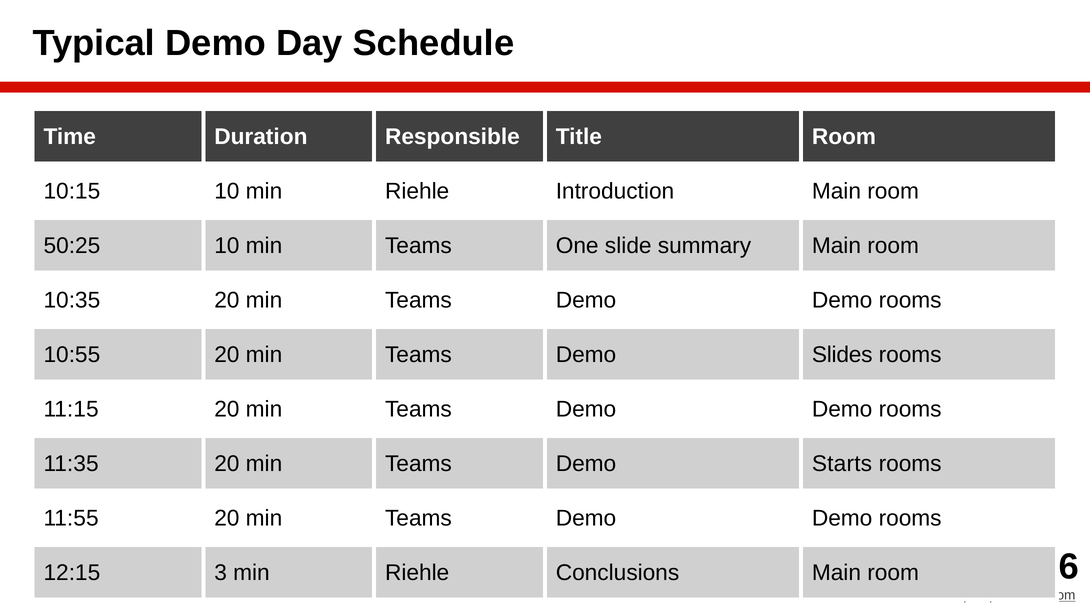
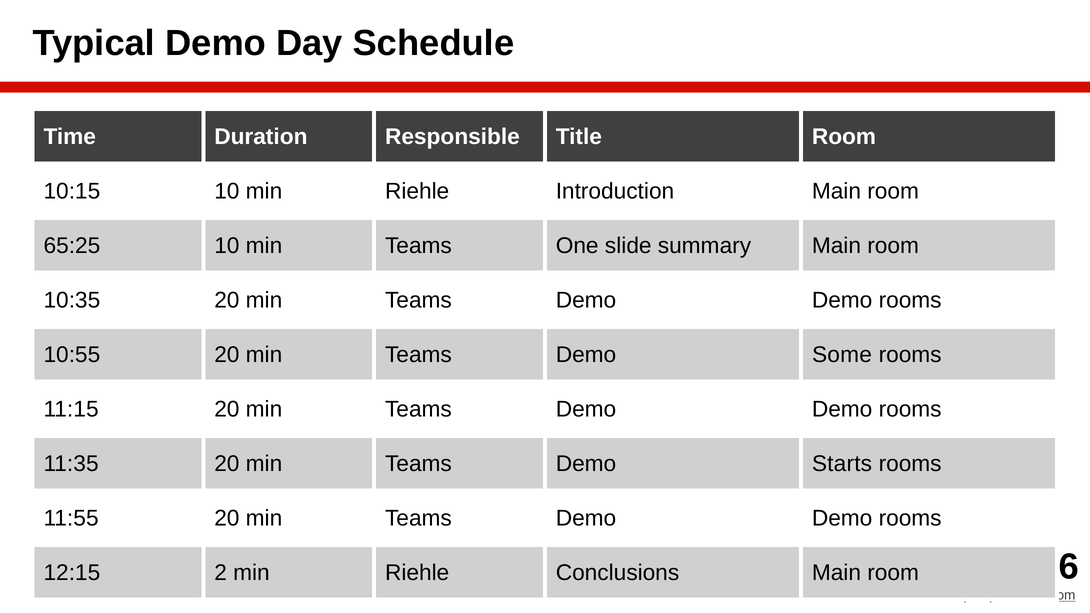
50:25: 50:25 -> 65:25
Slides: Slides -> Some
3: 3 -> 2
